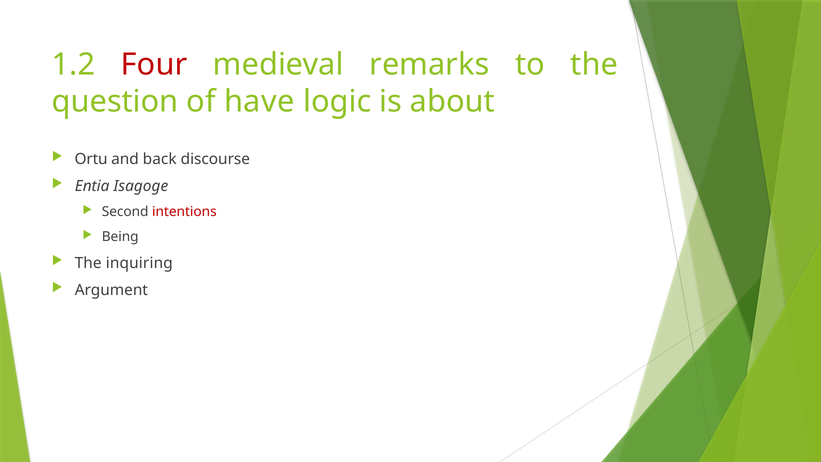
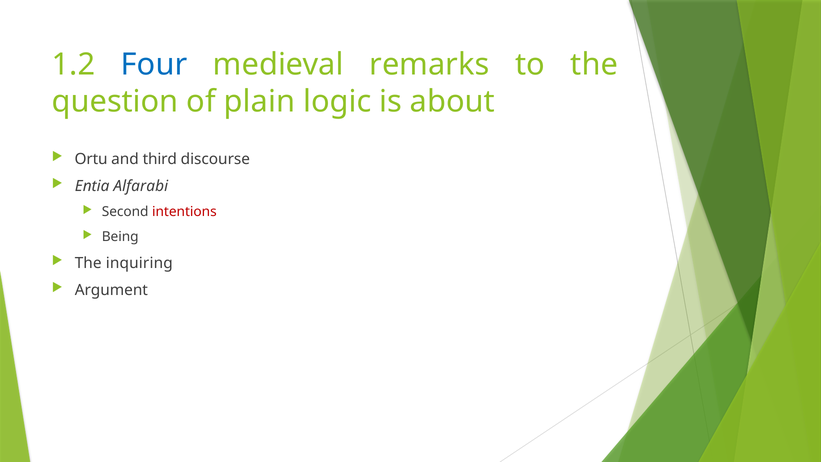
Four colour: red -> blue
have: have -> plain
back: back -> third
Isagoge: Isagoge -> Alfarabi
